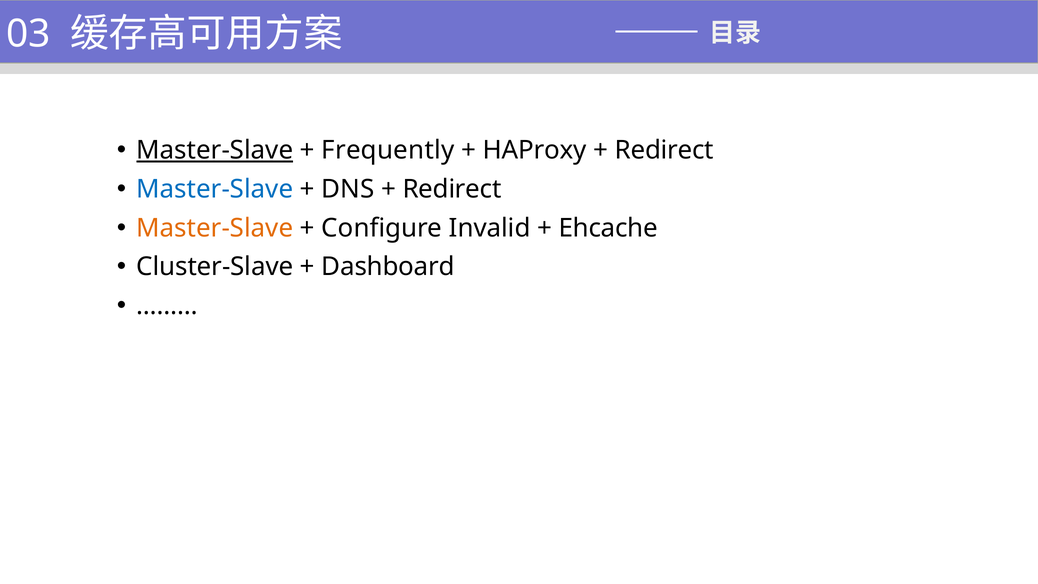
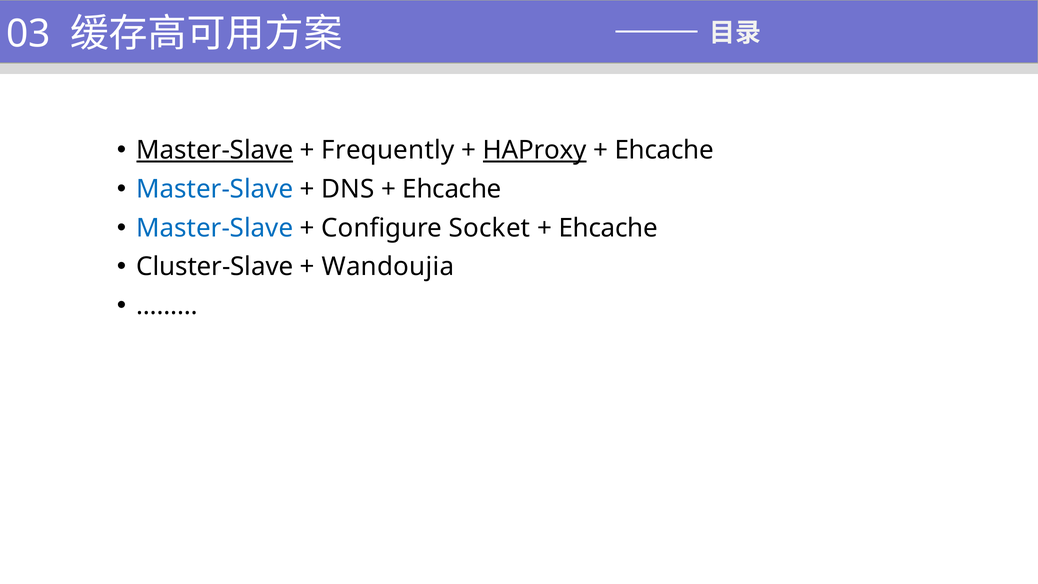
HAProxy underline: none -> present
Redirect at (664, 150): Redirect -> Ehcache
Redirect at (452, 189): Redirect -> Ehcache
Master-Slave at (215, 228) colour: orange -> blue
Invalid: Invalid -> Socket
Dashboard: Dashboard -> Wandoujia
